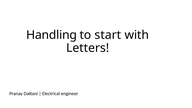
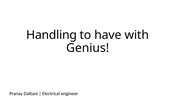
start: start -> have
Letters: Letters -> Genius
